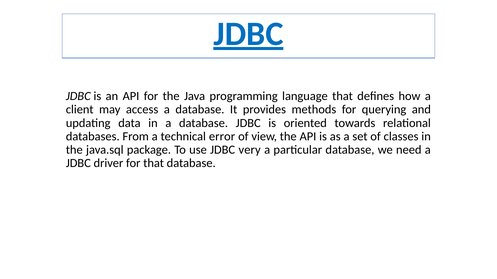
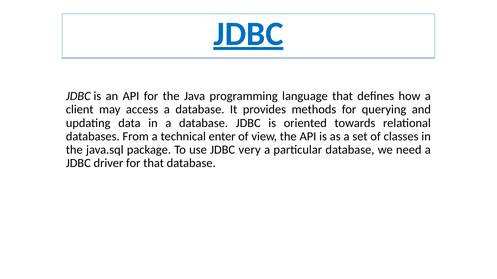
error: error -> enter
